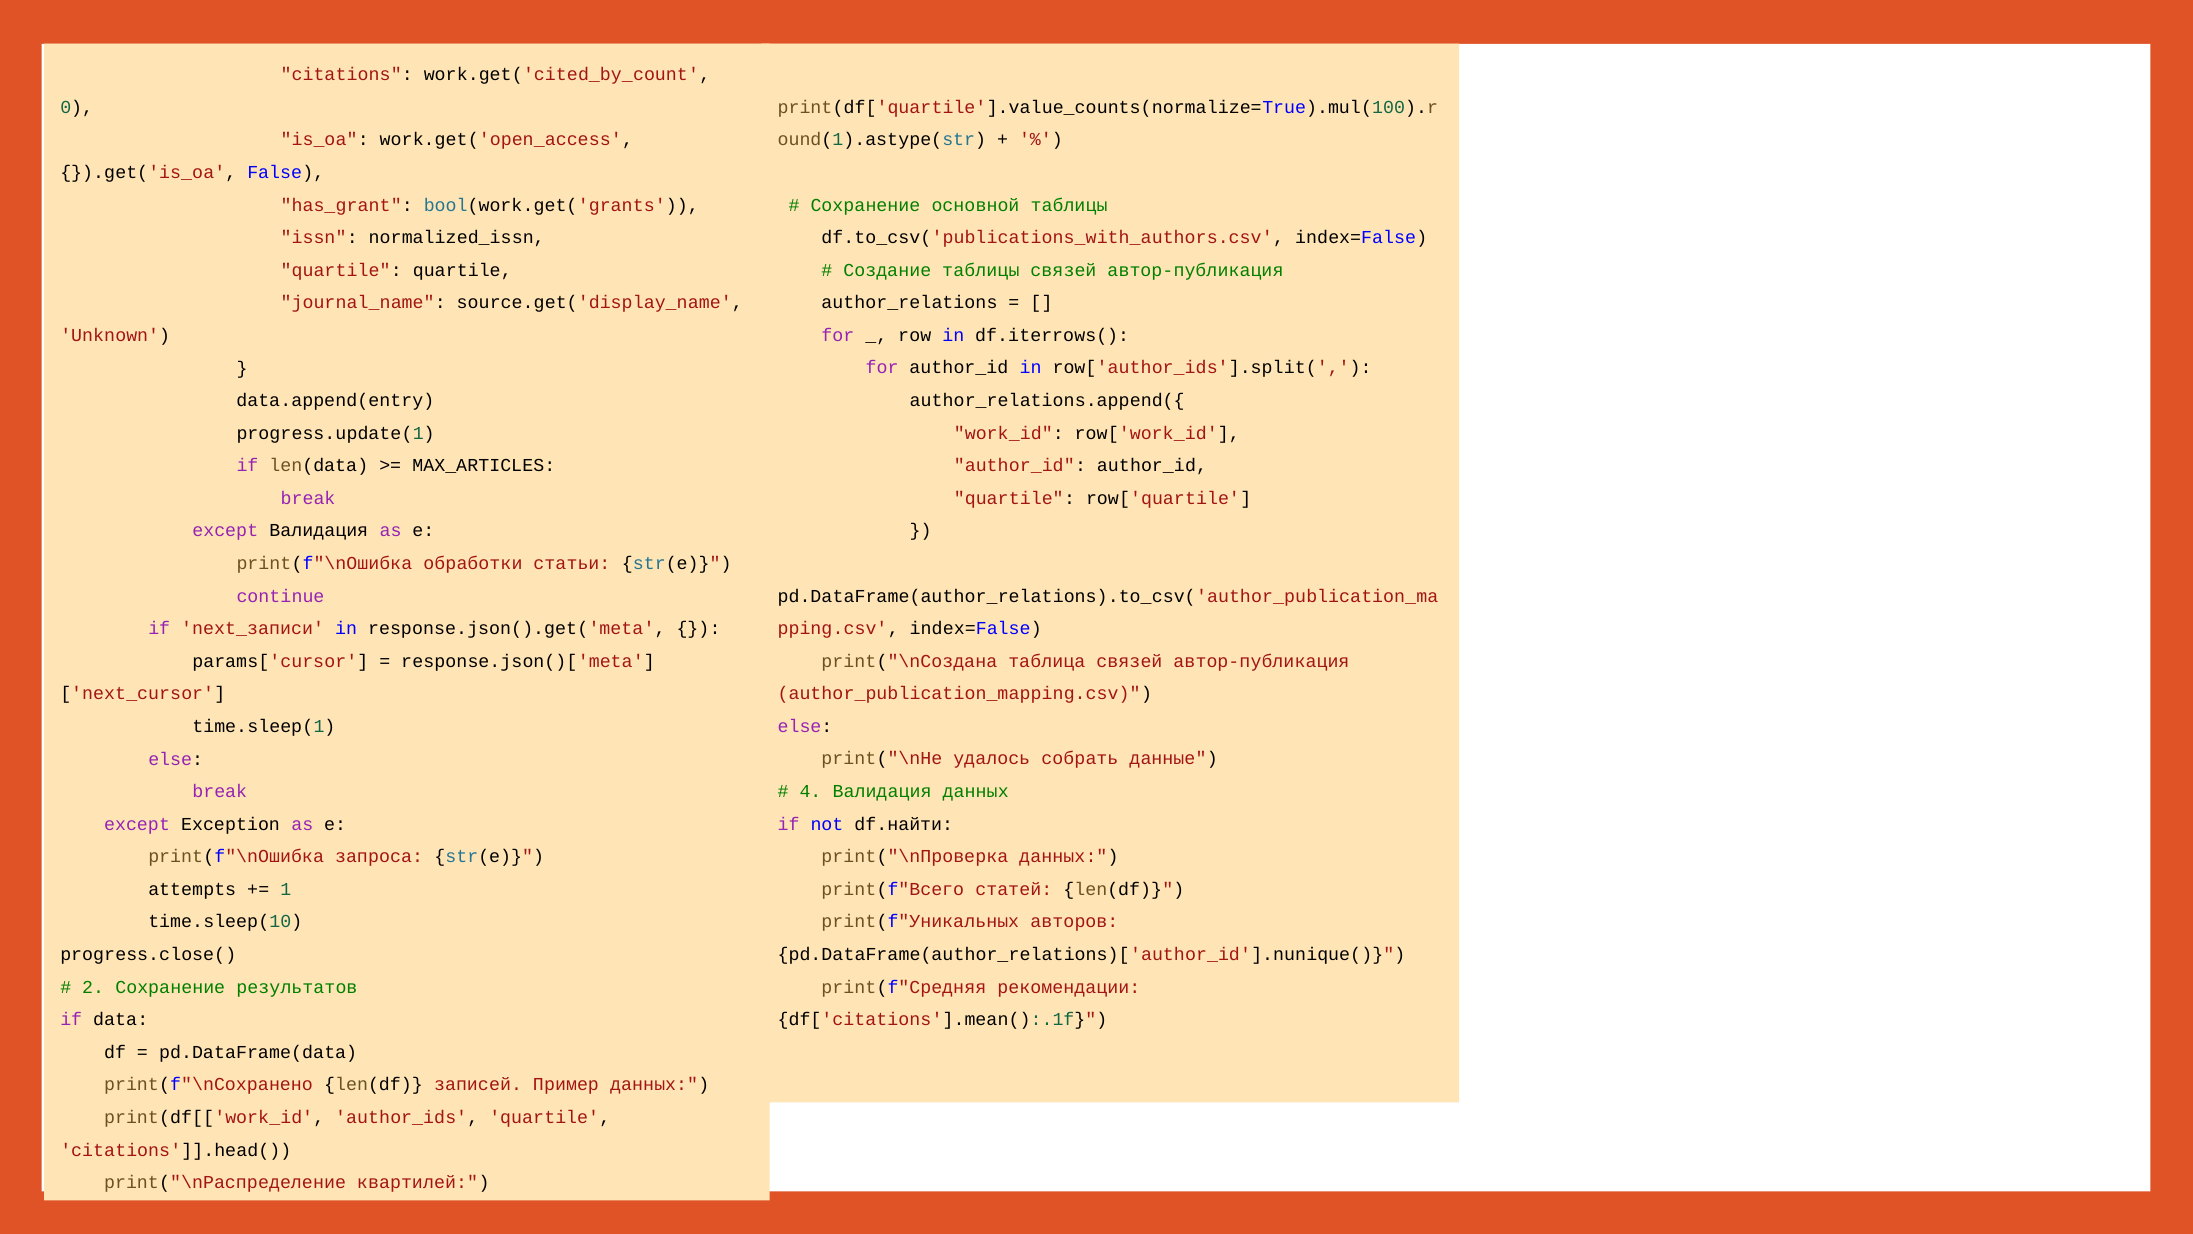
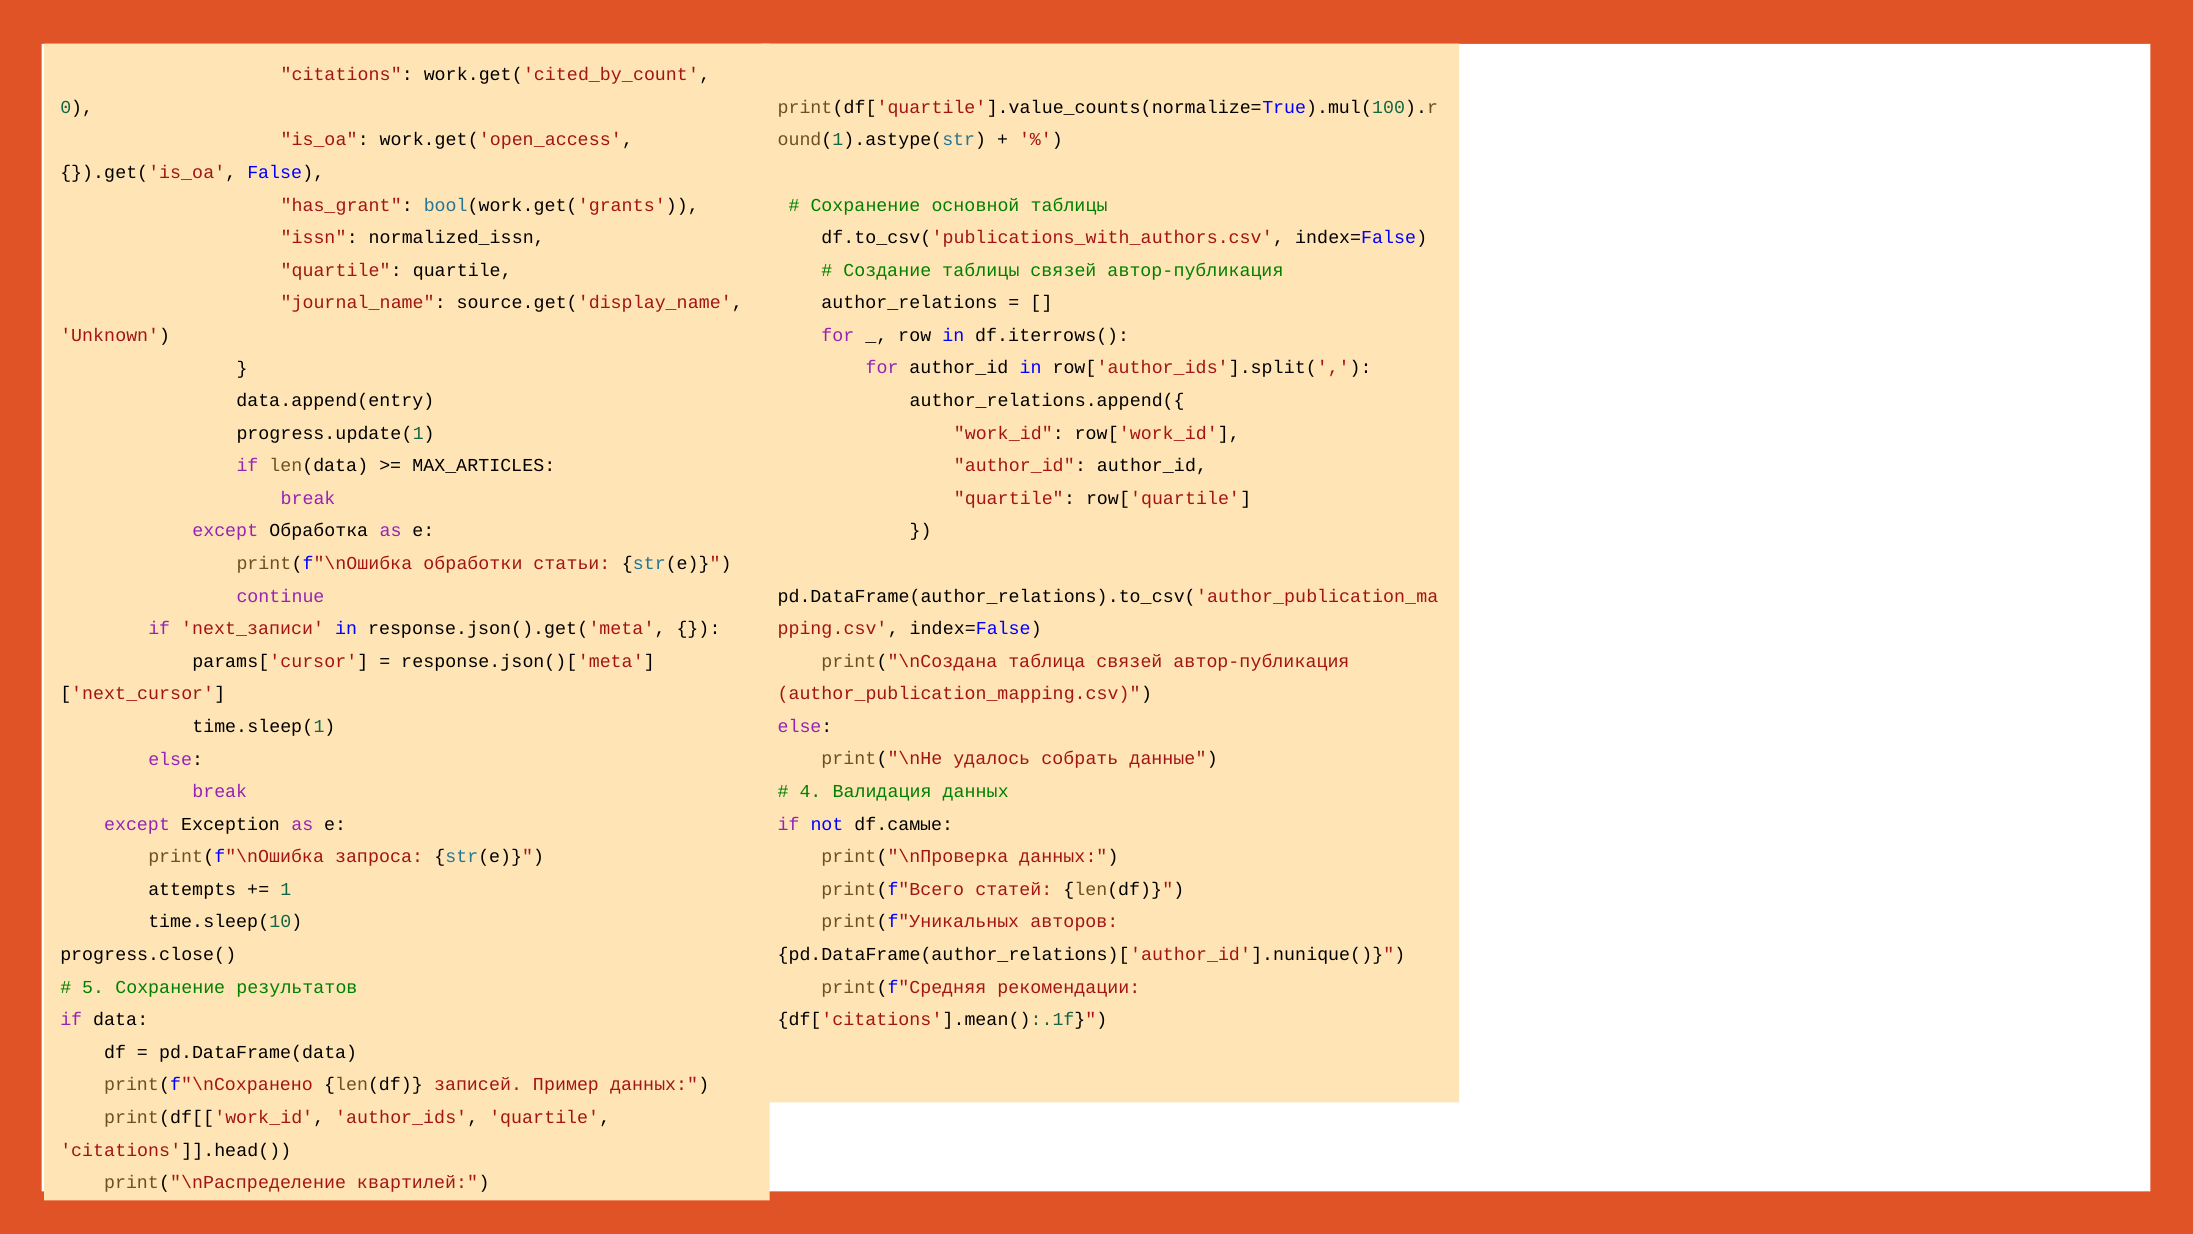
except Валидация: Валидация -> Обработка
df.найти: df.найти -> df.самые
2: 2 -> 5
